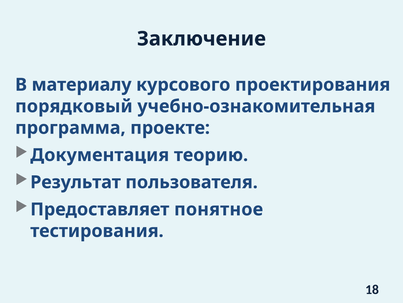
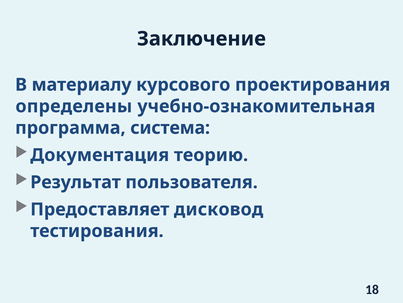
порядковый: порядковый -> определены
проекте: проекте -> система
понятное: понятное -> дисковод
